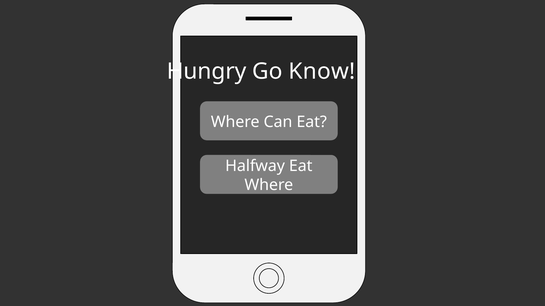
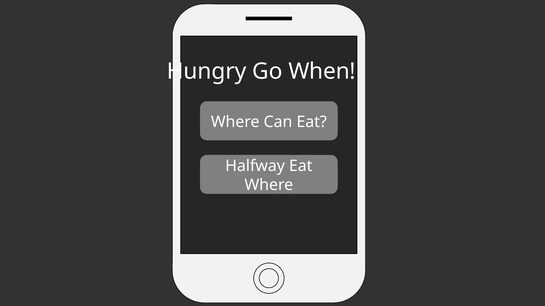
Know: Know -> When
